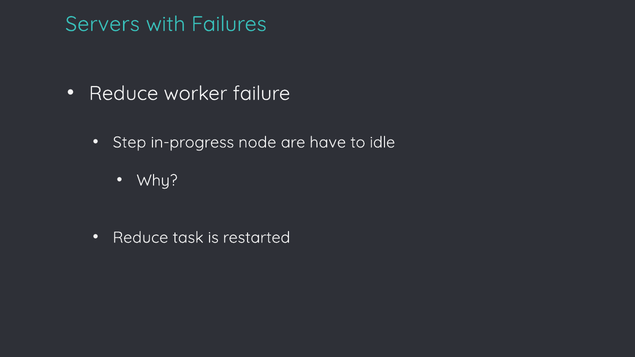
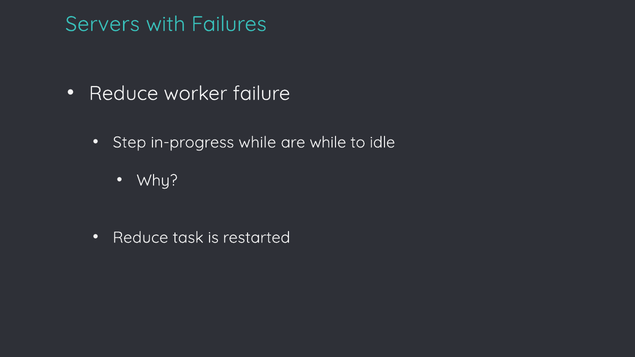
in-progress node: node -> while
are have: have -> while
